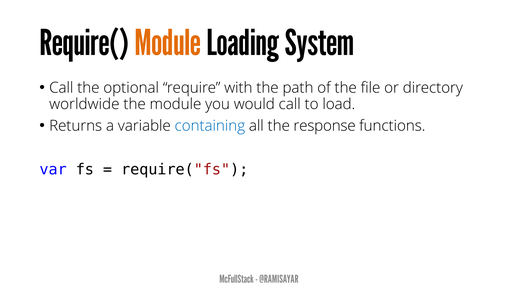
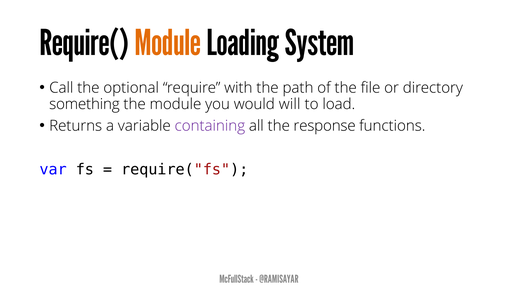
worldwide: worldwide -> something
would call: call -> will
containing colour: blue -> purple
